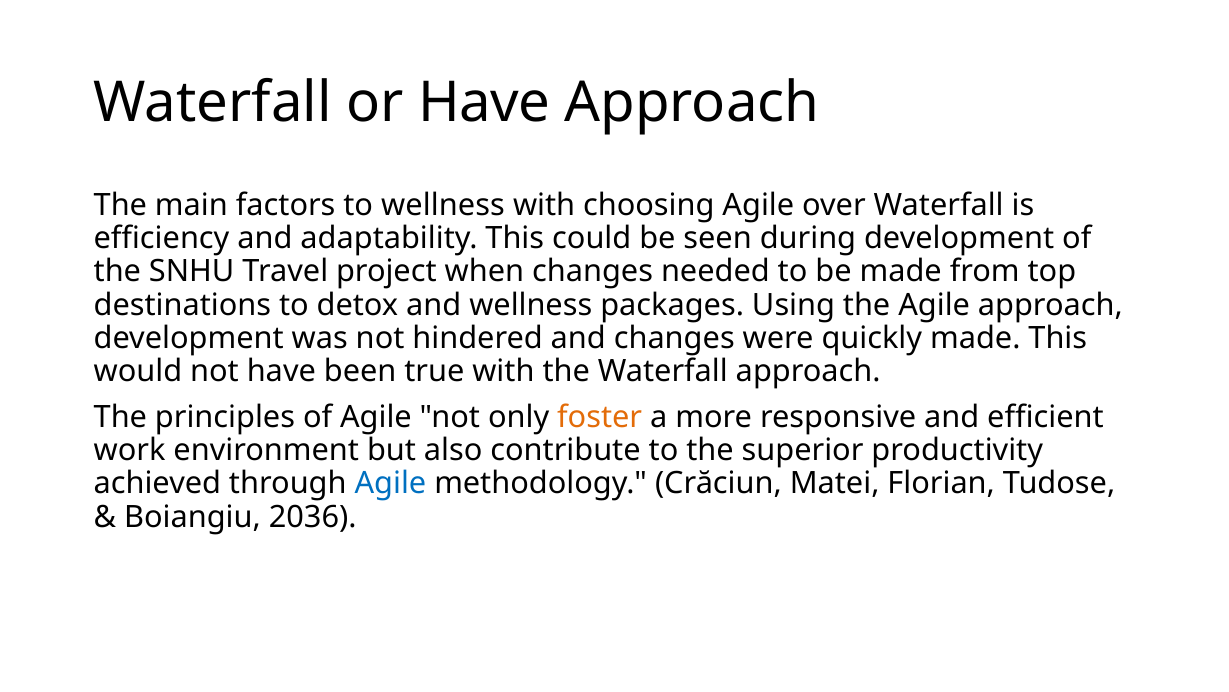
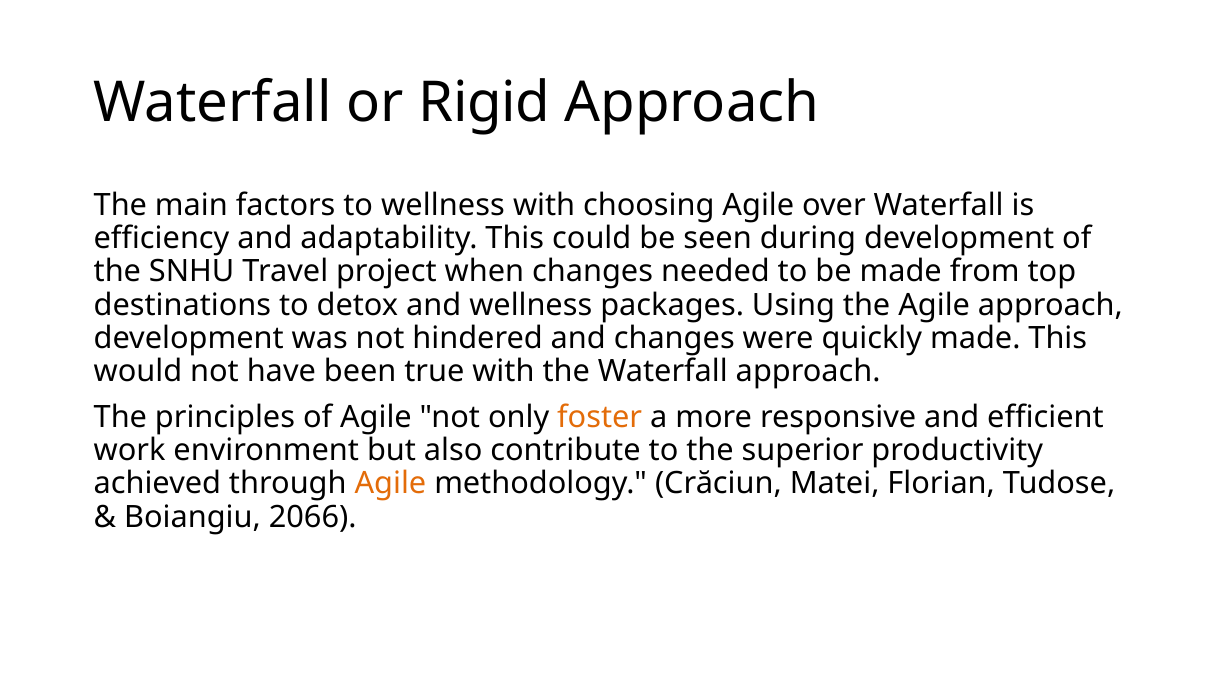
or Have: Have -> Rigid
Agile at (390, 483) colour: blue -> orange
2036: 2036 -> 2066
